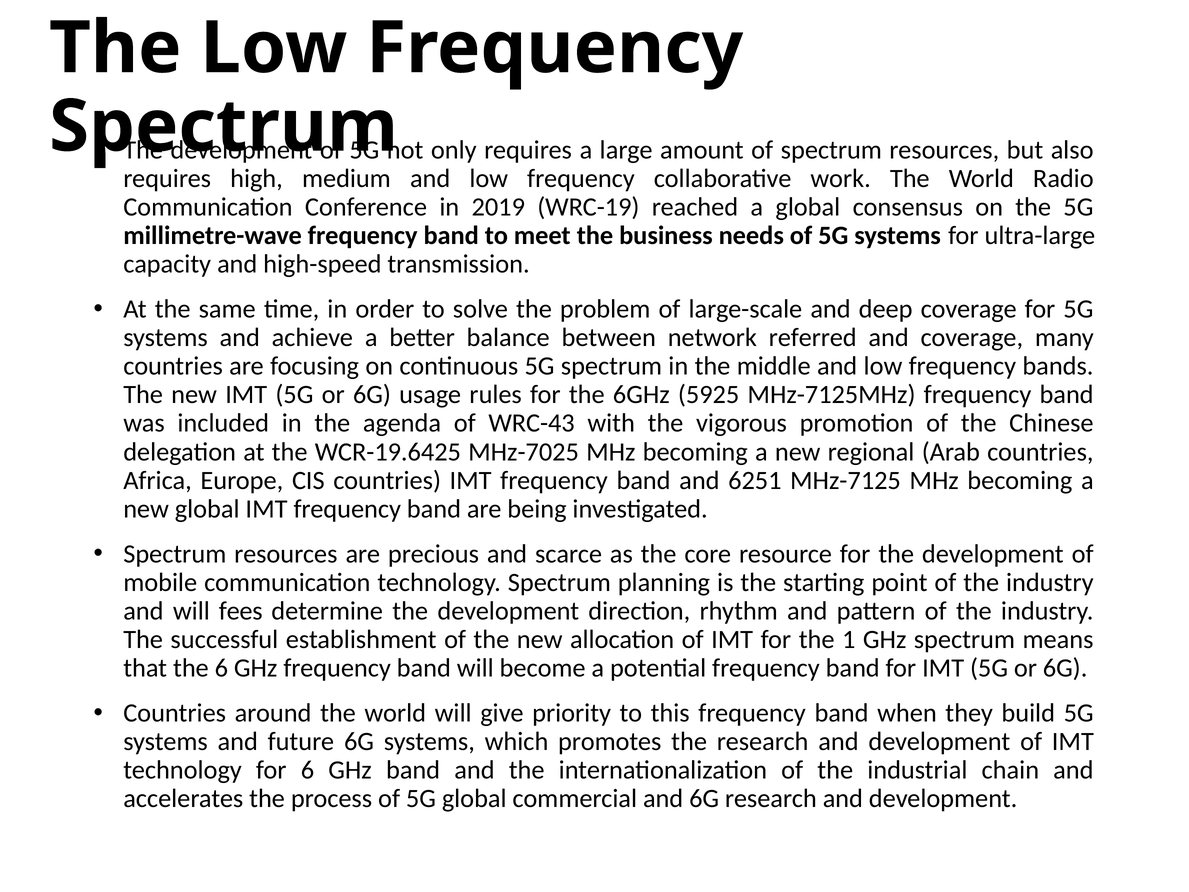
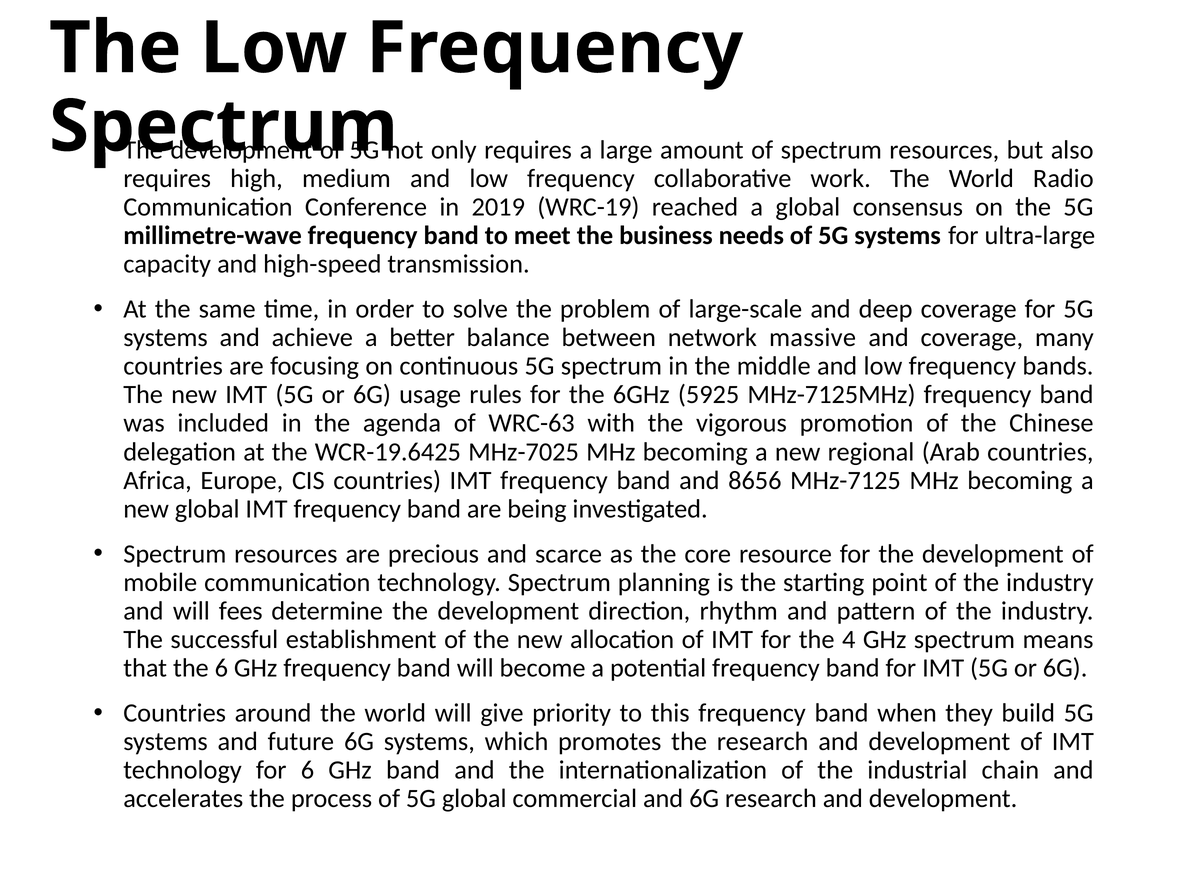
referred: referred -> massive
WRC-43: WRC-43 -> WRC-63
6251: 6251 -> 8656
1: 1 -> 4
